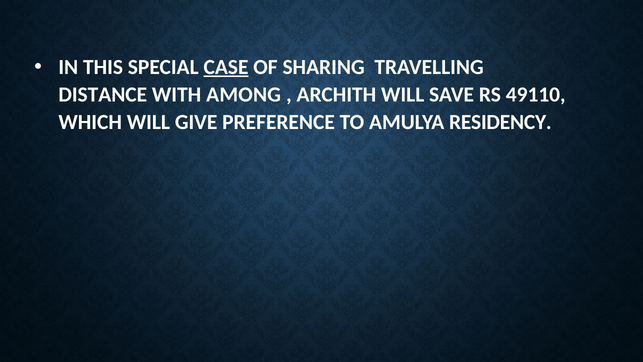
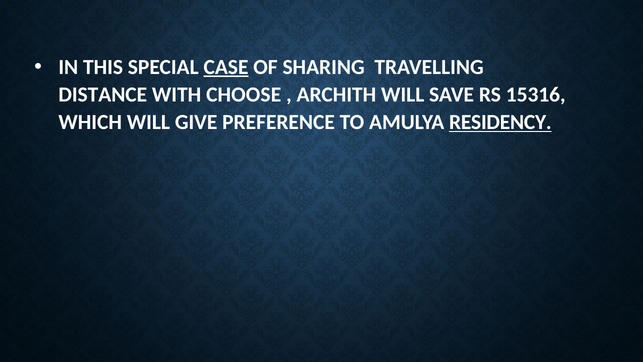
AMONG: AMONG -> CHOOSE
49110: 49110 -> 15316
RESIDENCY underline: none -> present
